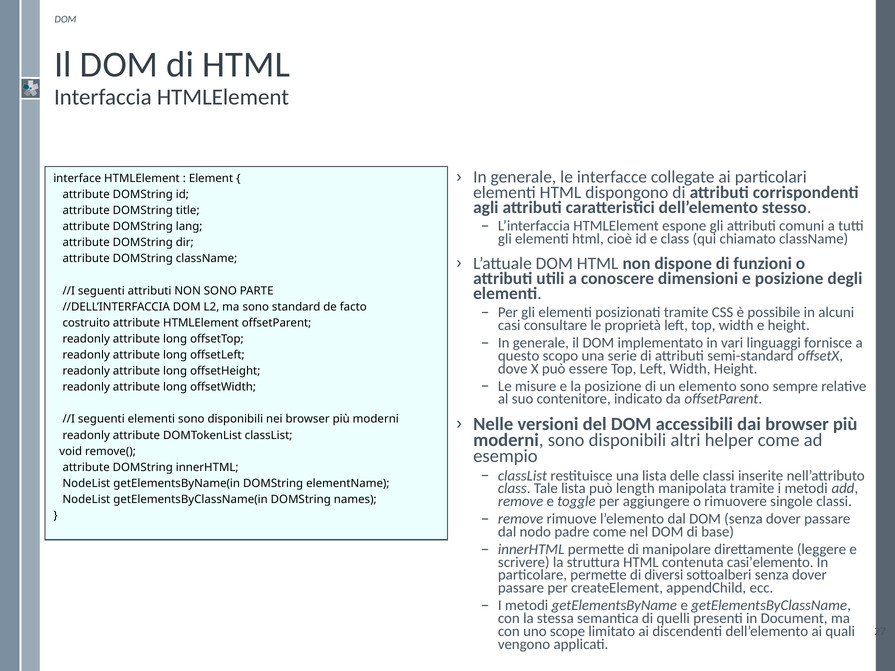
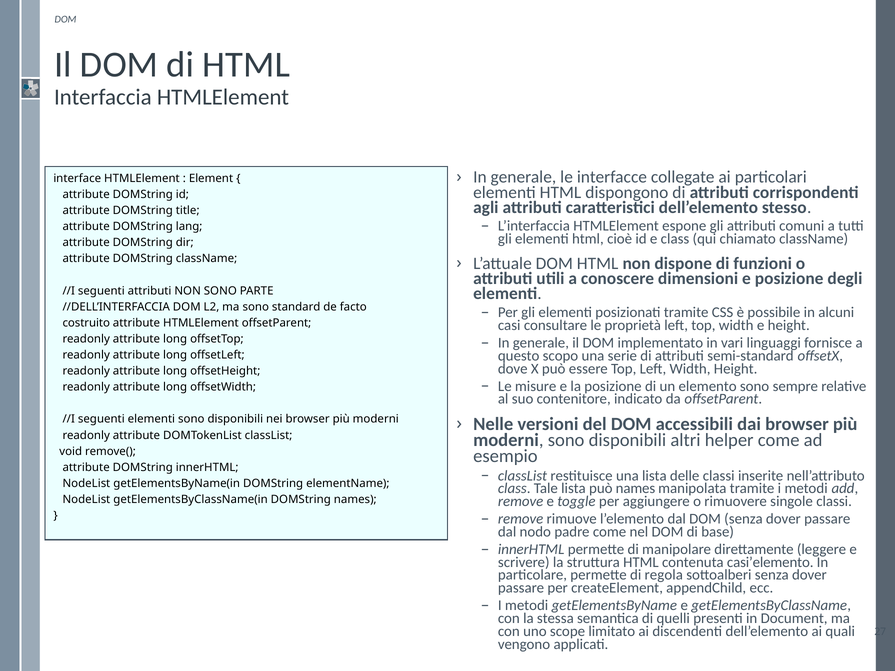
può length: length -> names
diversi: diversi -> regola
